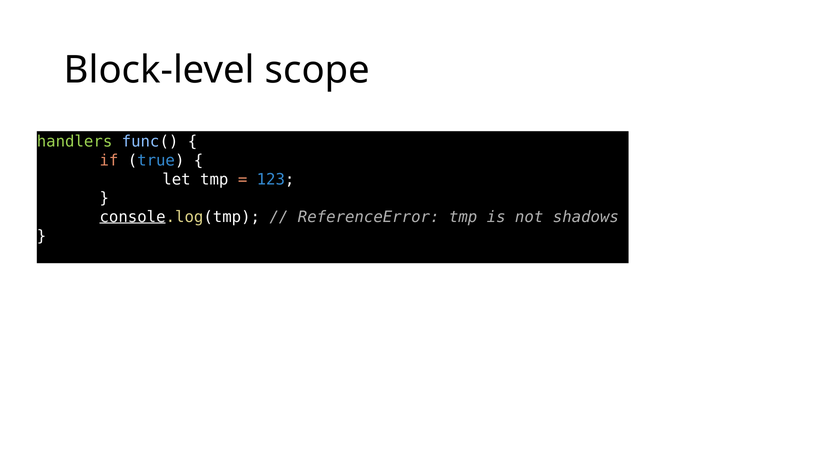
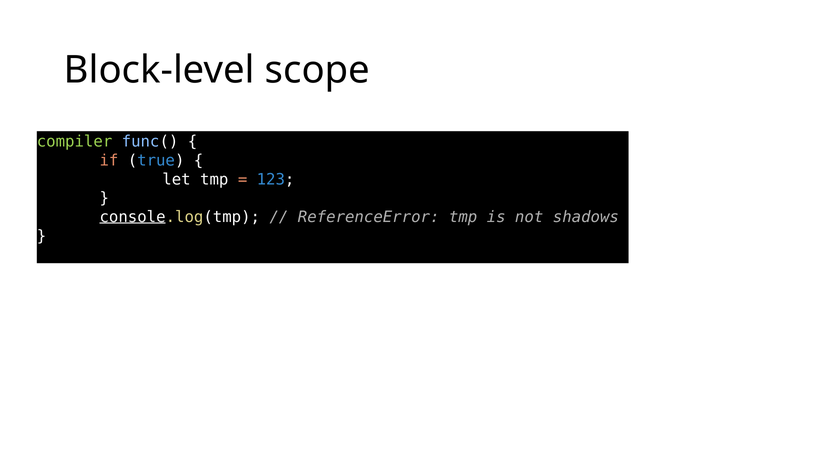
handlers: handlers -> compiler
